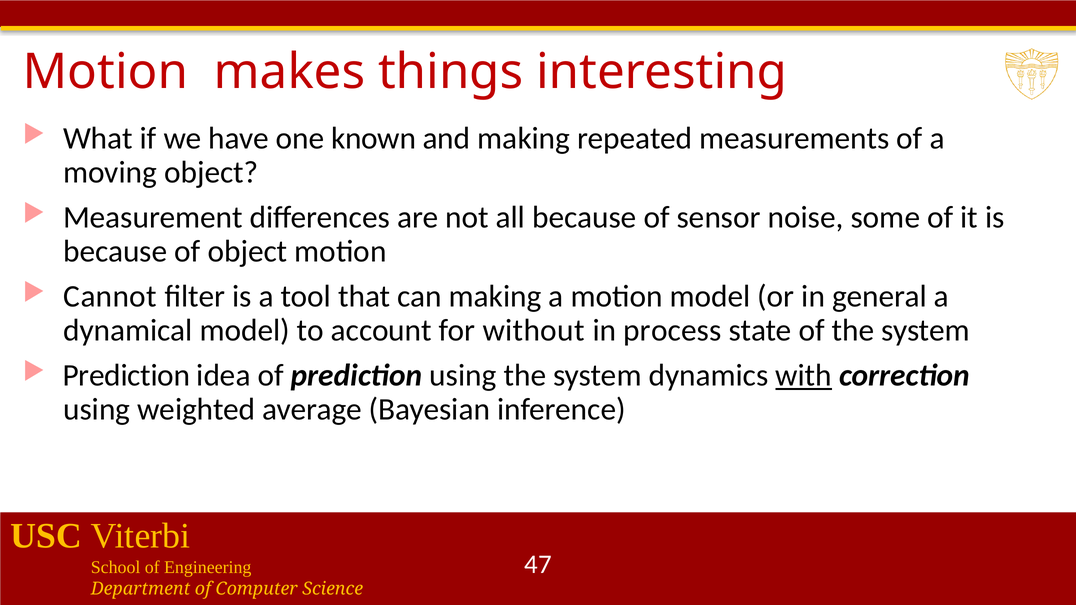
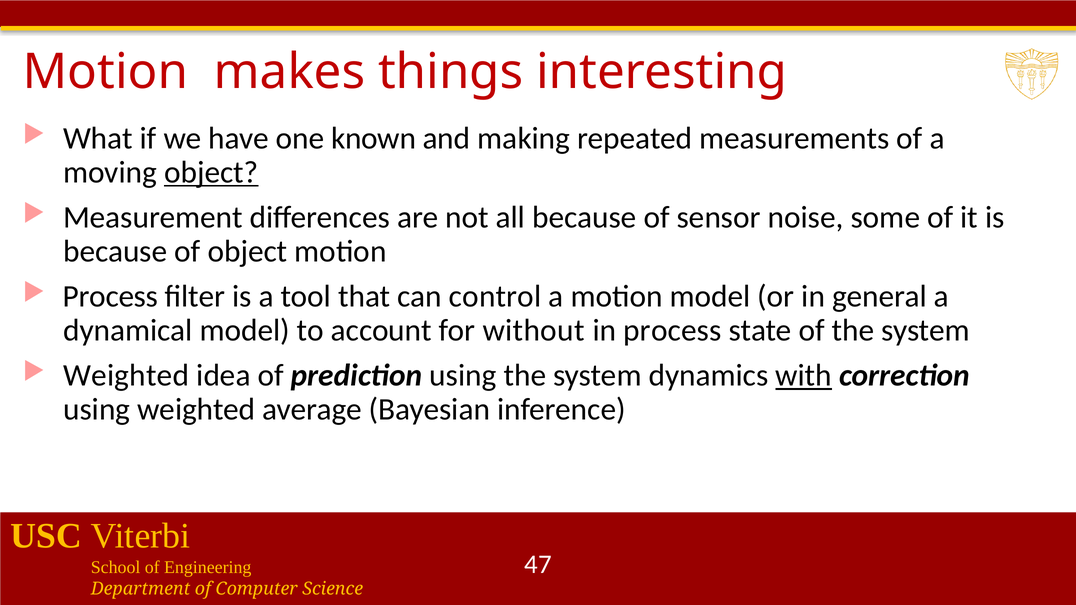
object at (211, 172) underline: none -> present
Cannot at (110, 296): Cannot -> Process
can making: making -> control
Prediction at (126, 375): Prediction -> Weighted
